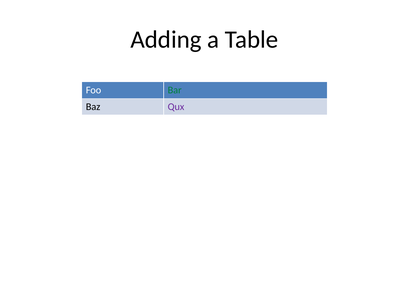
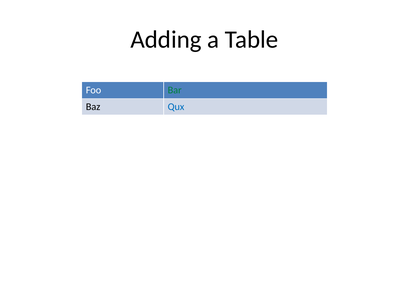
Qux colour: purple -> blue
